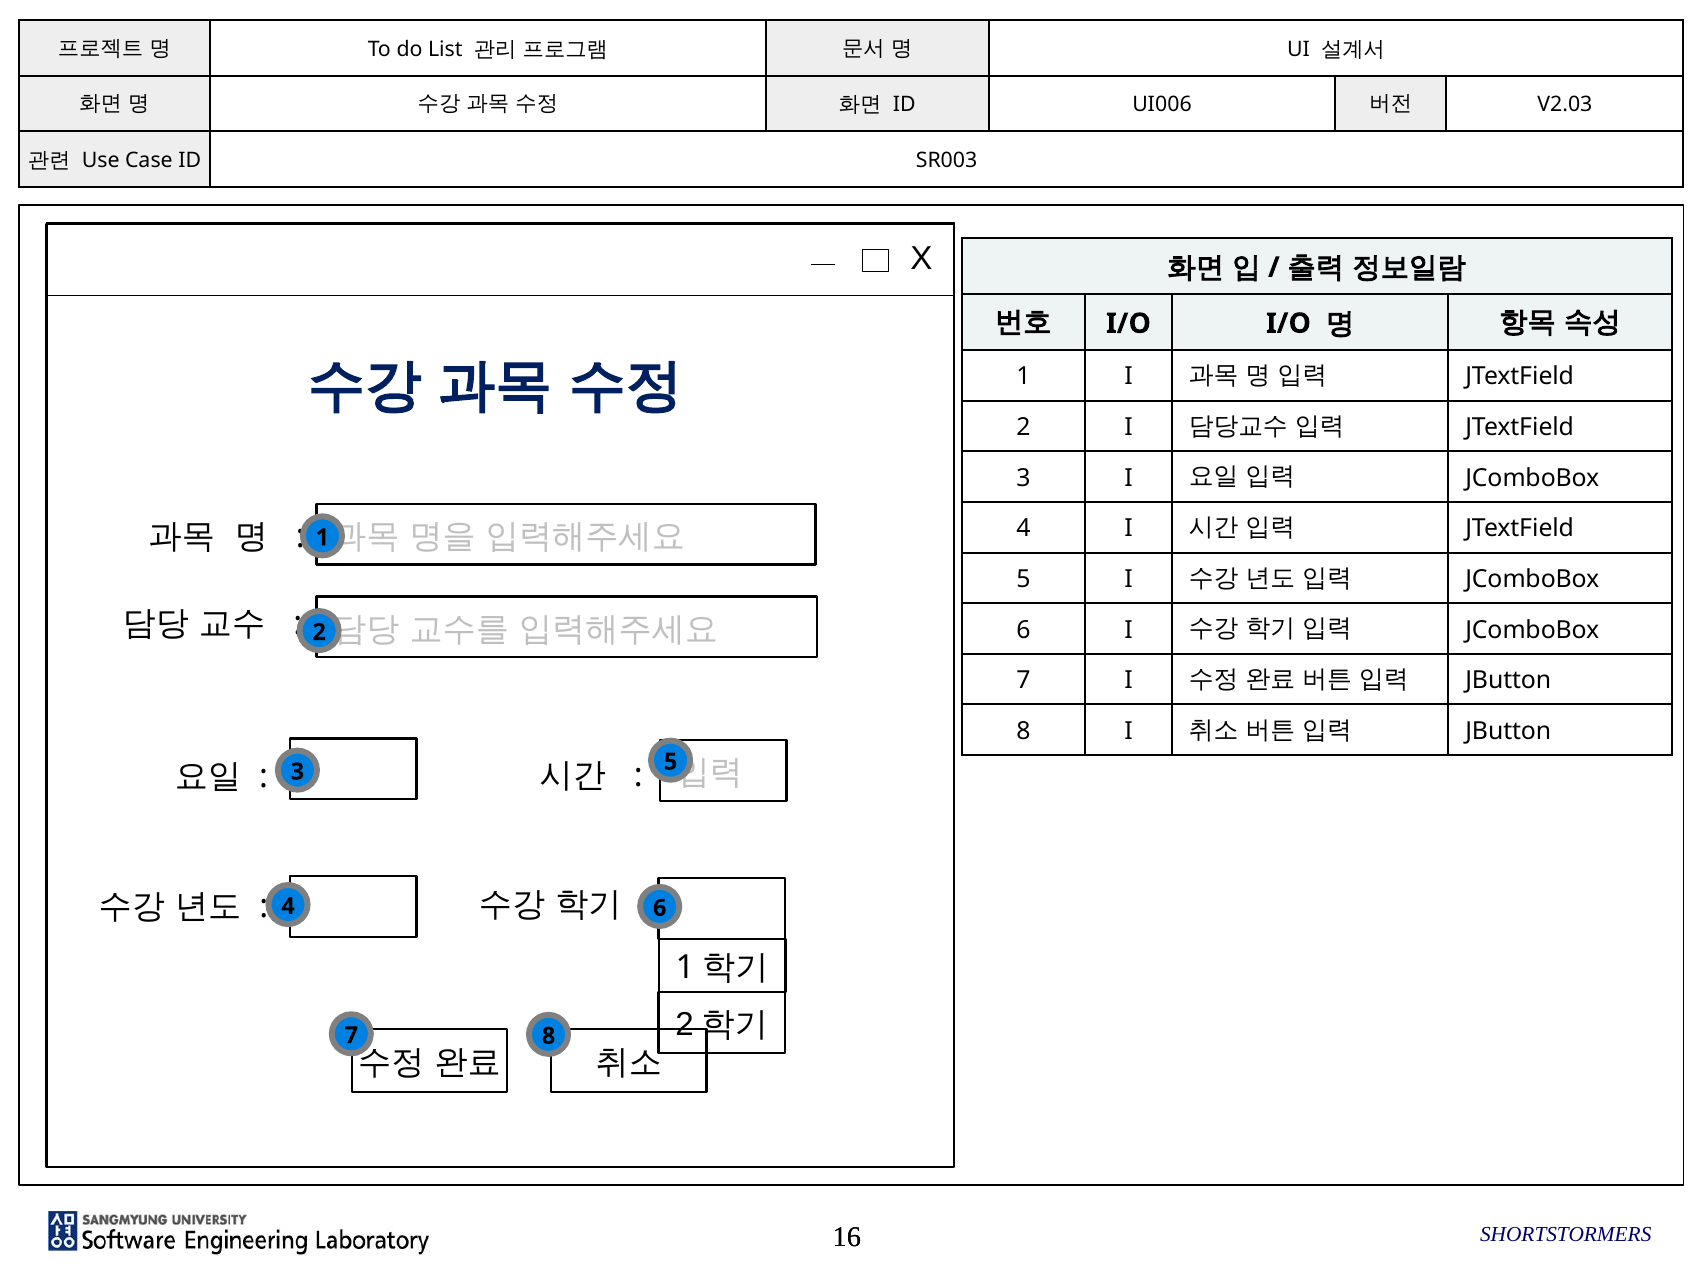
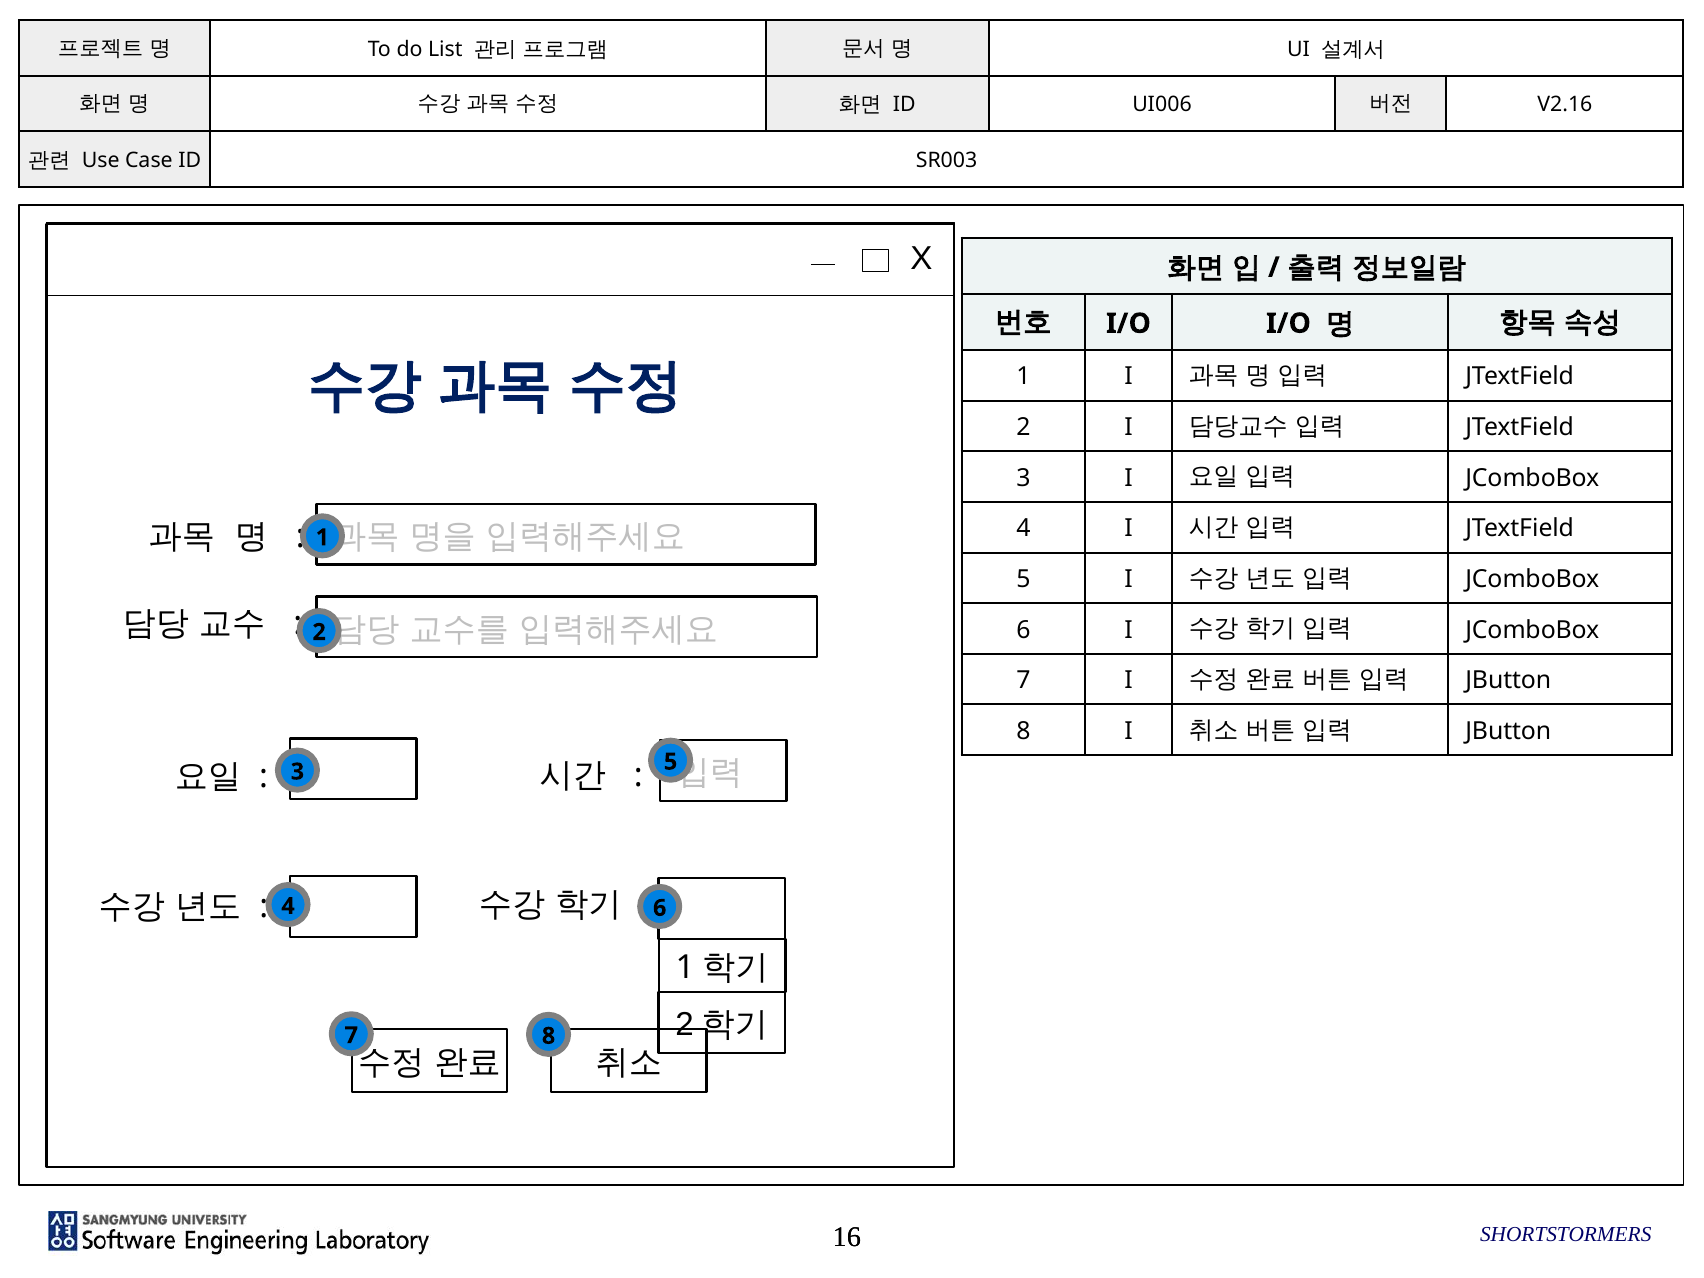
V2.03: V2.03 -> V2.16
